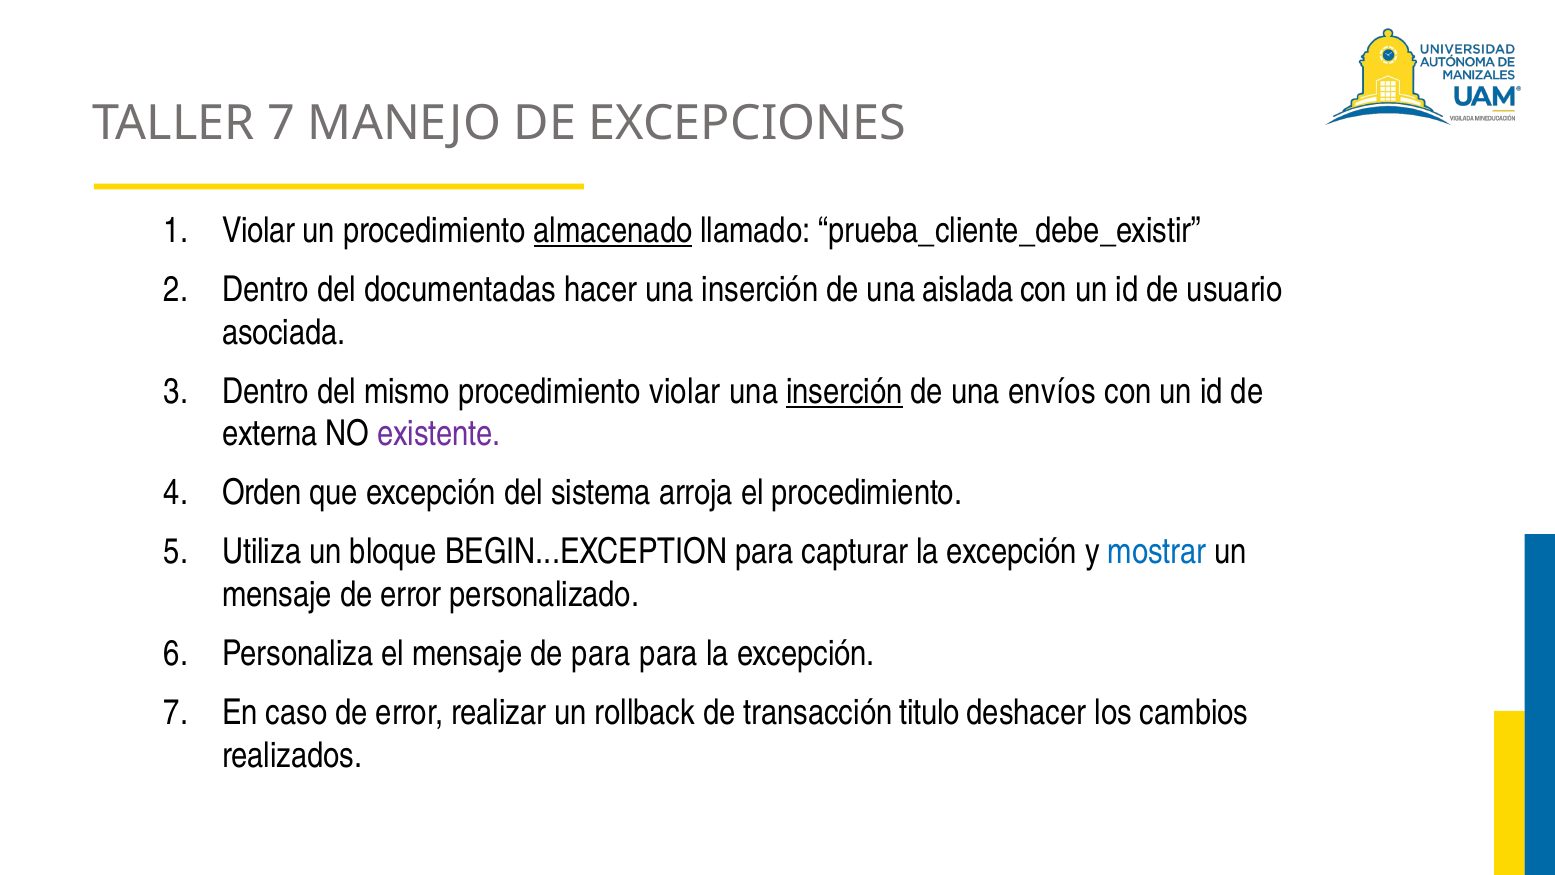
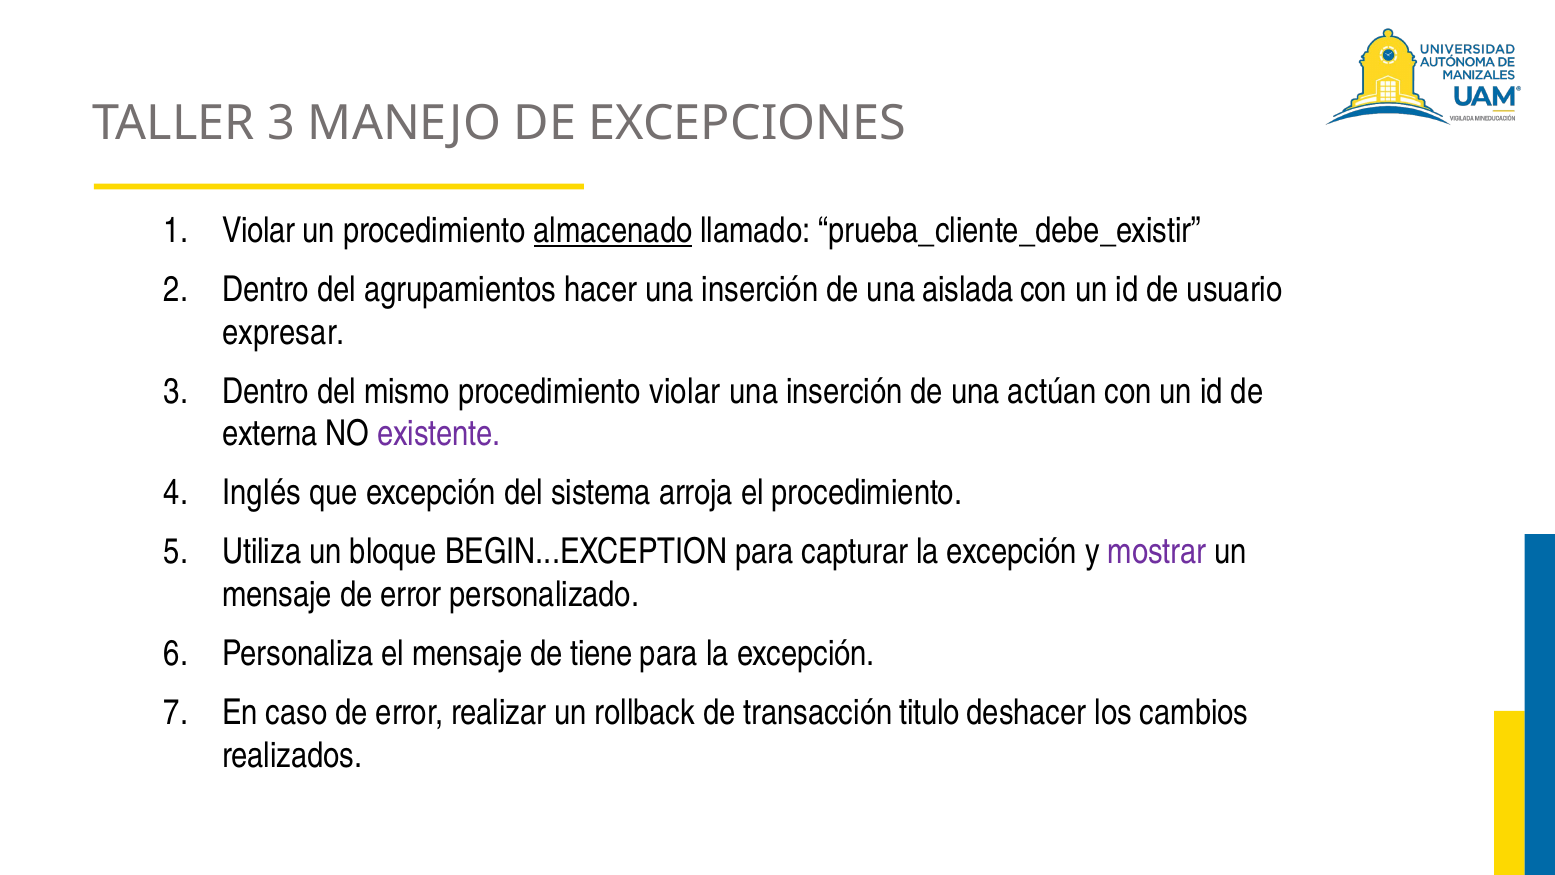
TALLER 7: 7 -> 3
documentadas: documentadas -> agrupamientos
asociada: asociada -> expresar
inserción at (844, 391) underline: present -> none
envíos: envíos -> actúan
Orden: Orden -> Inglés
mostrar colour: blue -> purple
de para: para -> tiene
